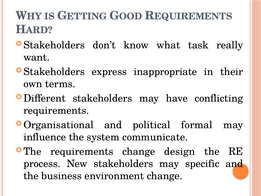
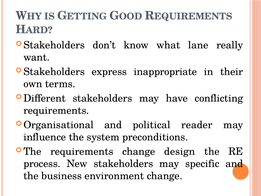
task: task -> lane
formal: formal -> reader
communicate: communicate -> preconditions
